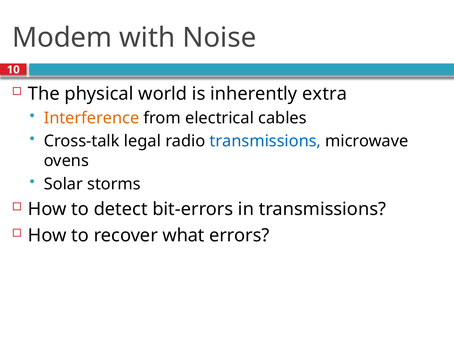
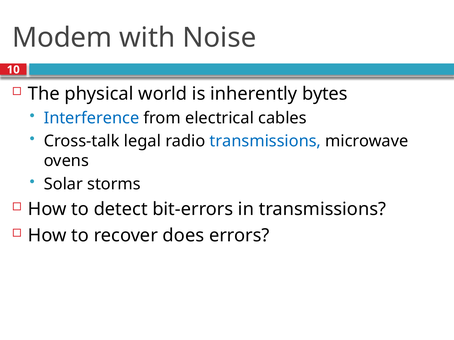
extra: extra -> bytes
Interference colour: orange -> blue
what: what -> does
